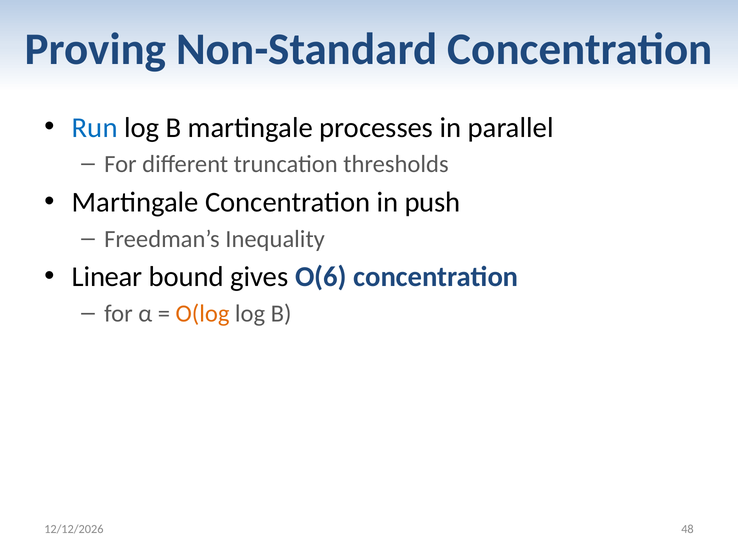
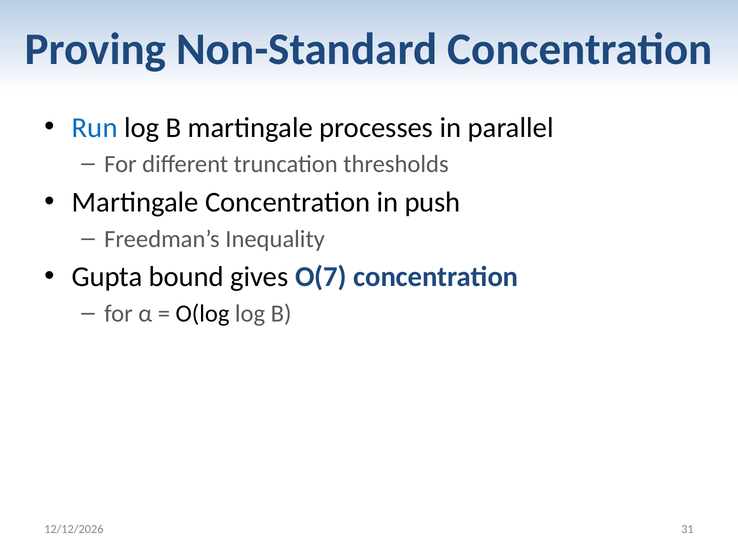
Linear: Linear -> Gupta
O(6: O(6 -> O(7
O(log colour: orange -> black
48: 48 -> 31
